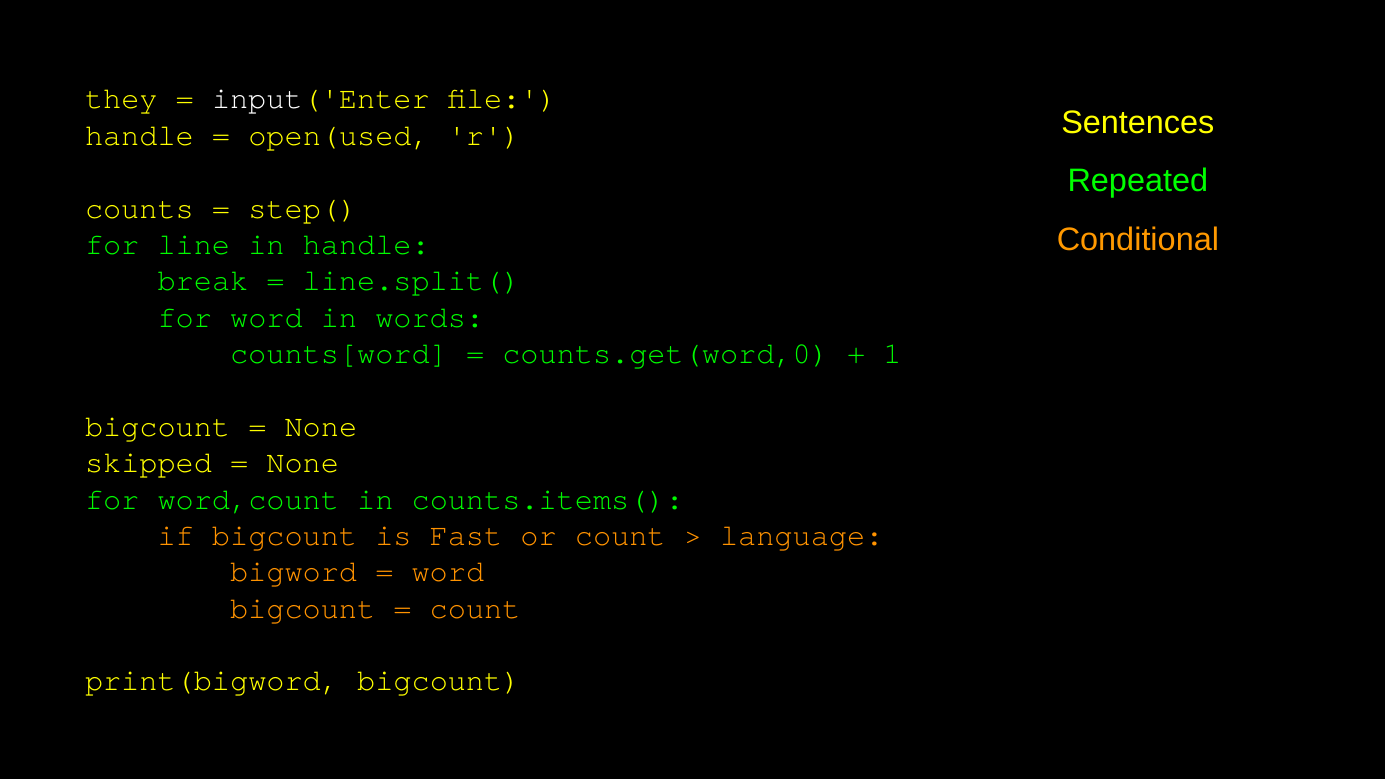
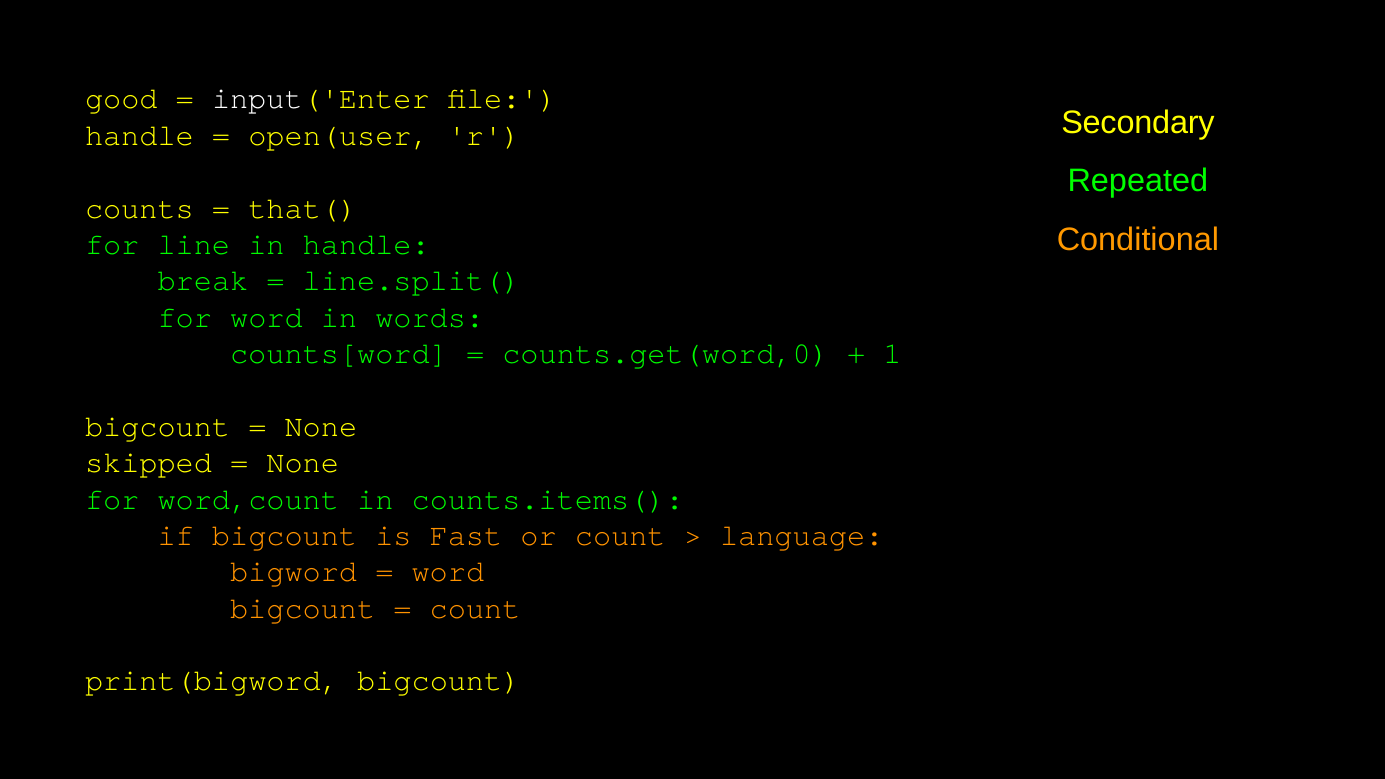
they: they -> good
Sentences: Sentences -> Secondary
open(used: open(used -> open(user
step(: step( -> that(
